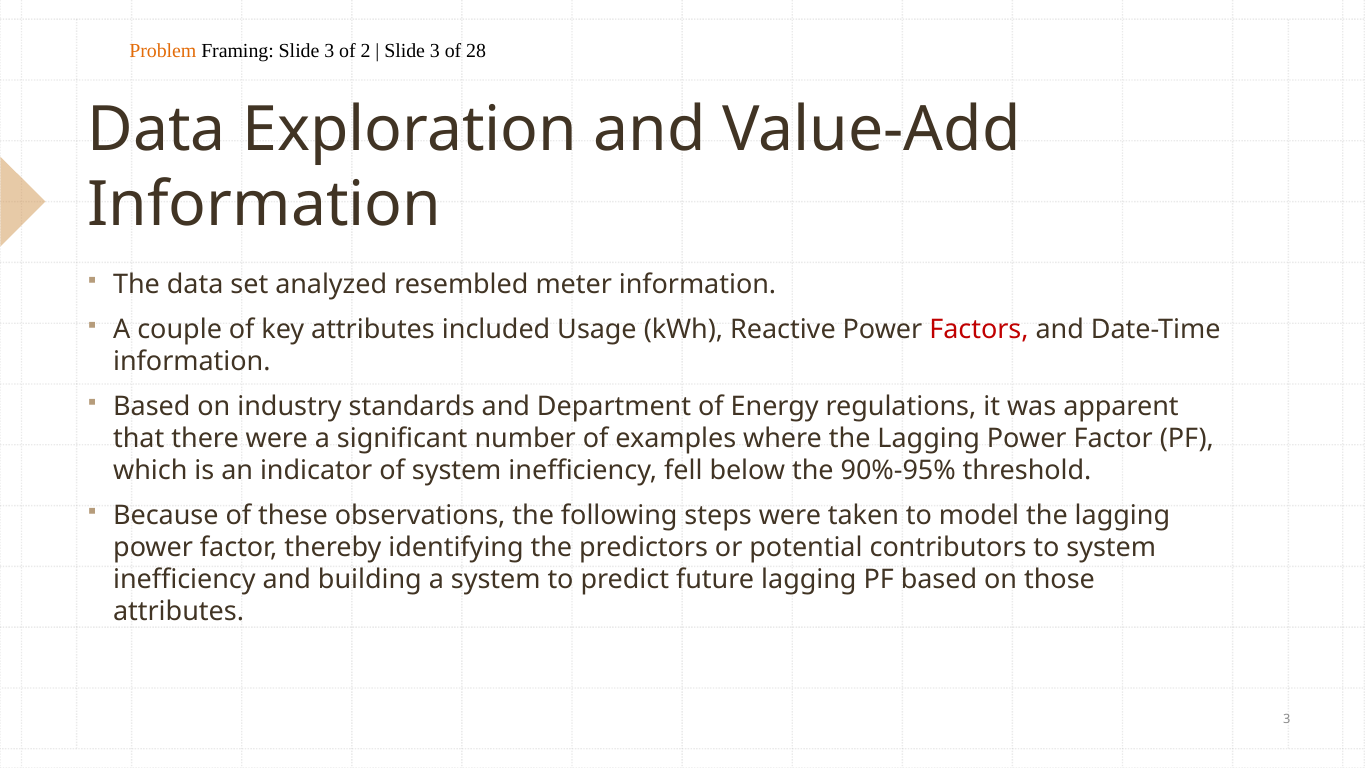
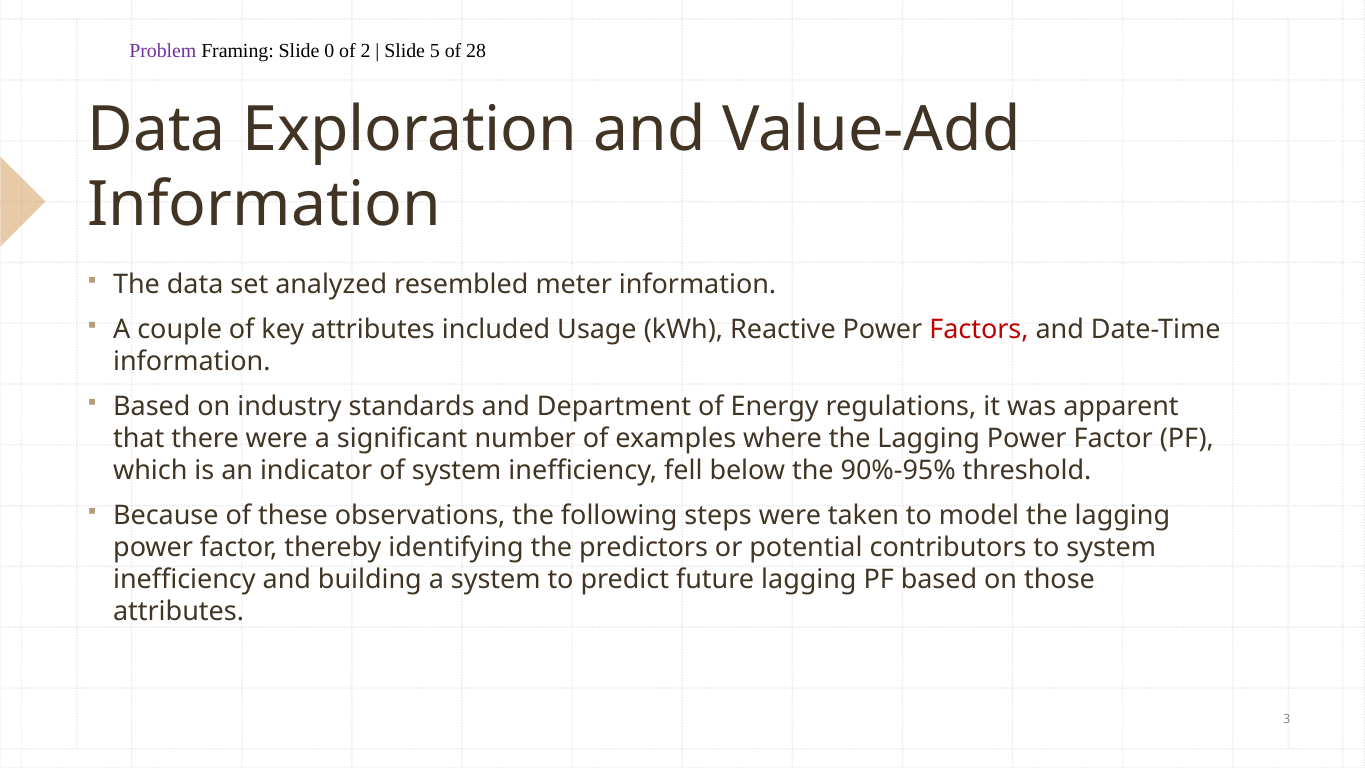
Problem colour: orange -> purple
Framing Slide 3: 3 -> 0
3 at (435, 51): 3 -> 5
